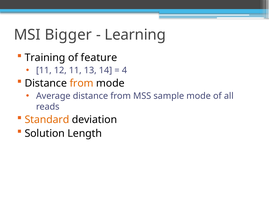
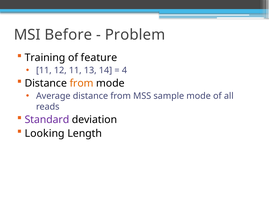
Bigger: Bigger -> Before
Learning: Learning -> Problem
Standard colour: orange -> purple
Solution: Solution -> Looking
